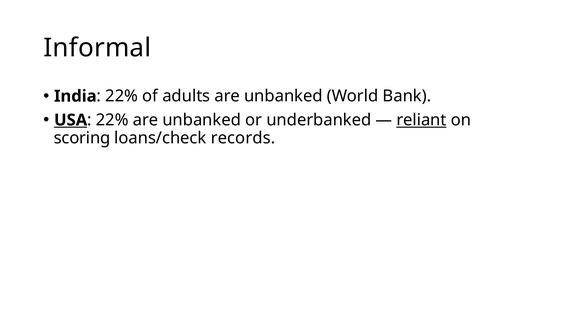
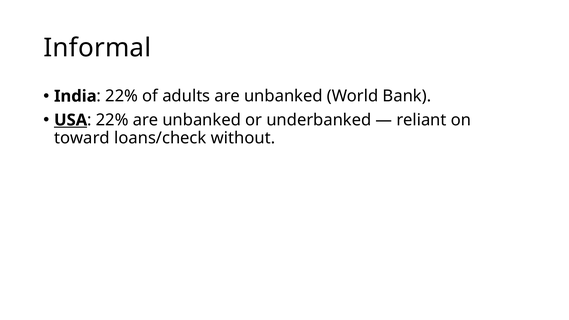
reliant underline: present -> none
scoring: scoring -> toward
records: records -> without
